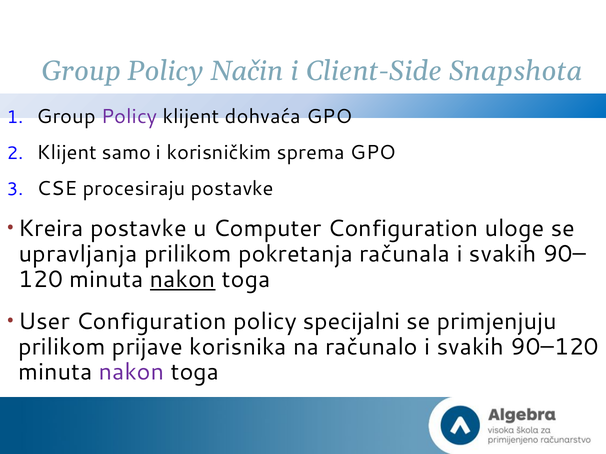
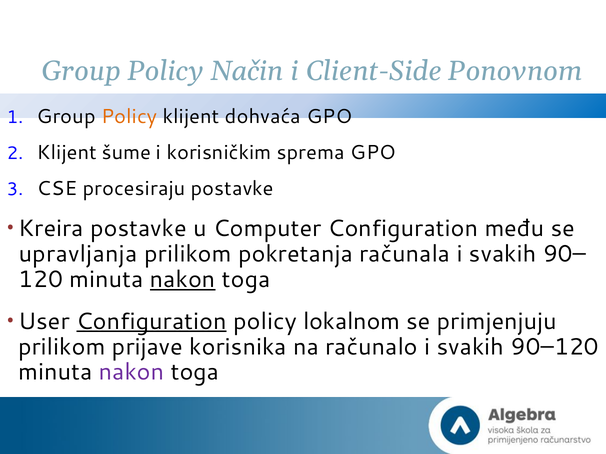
Snapshota: Snapshota -> Ponovnom
Policy at (129, 117) colour: purple -> orange
samo: samo -> šume
uloge: uloge -> među
Configuration at (151, 322) underline: none -> present
specijalni: specijalni -> lokalnom
